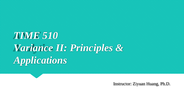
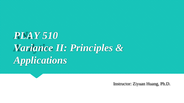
TIME: TIME -> PLAY
